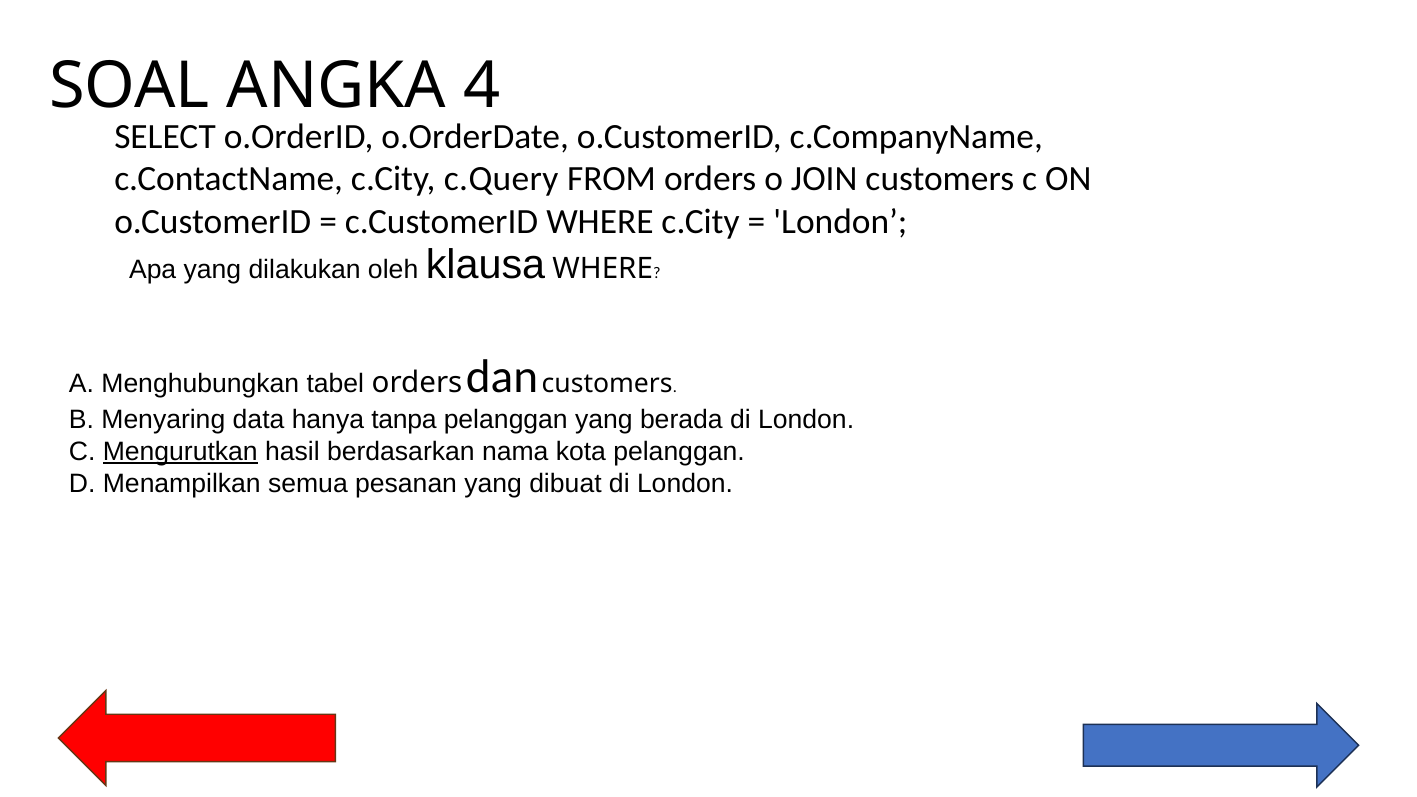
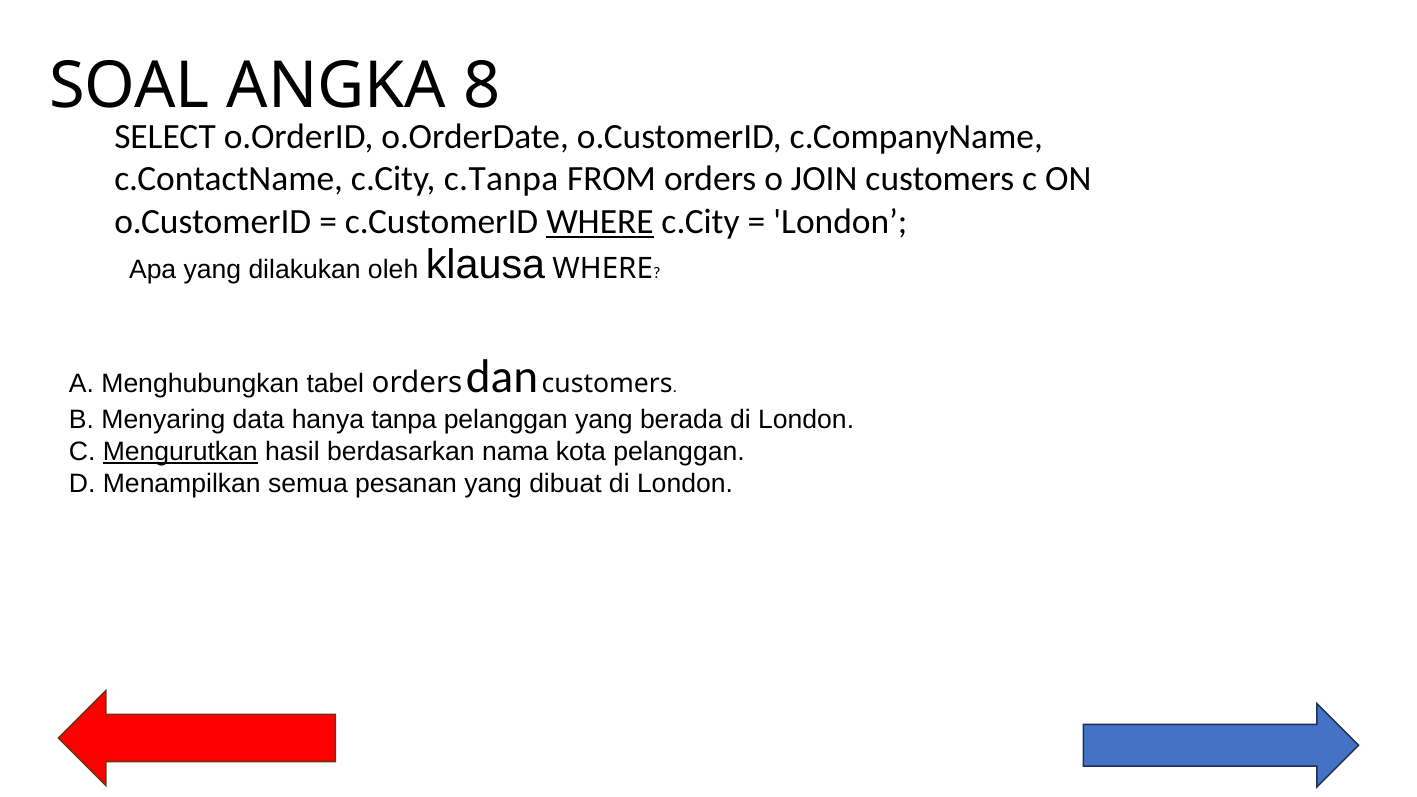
4: 4 -> 8
c.Query: c.Query -> c.Tanpa
WHERE at (600, 222) underline: none -> present
